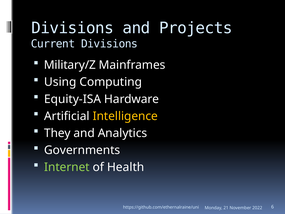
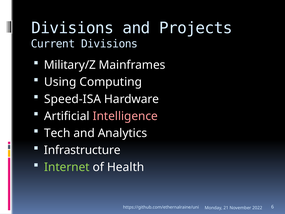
Equity-ISA: Equity-ISA -> Speed-ISA
Intelligence colour: yellow -> pink
They: They -> Tech
Governments: Governments -> Infrastructure
